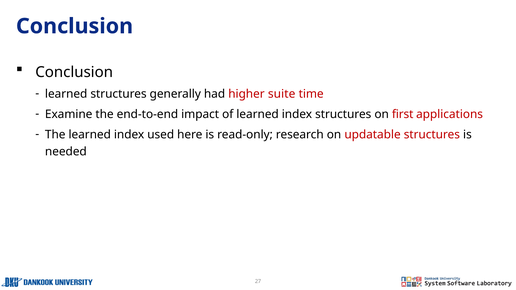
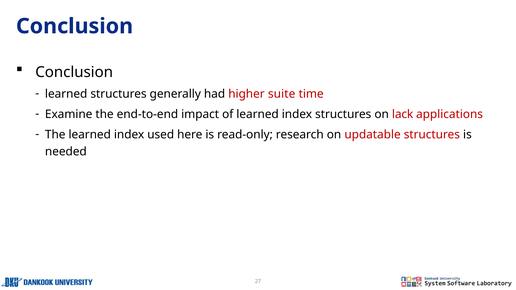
first: first -> lack
